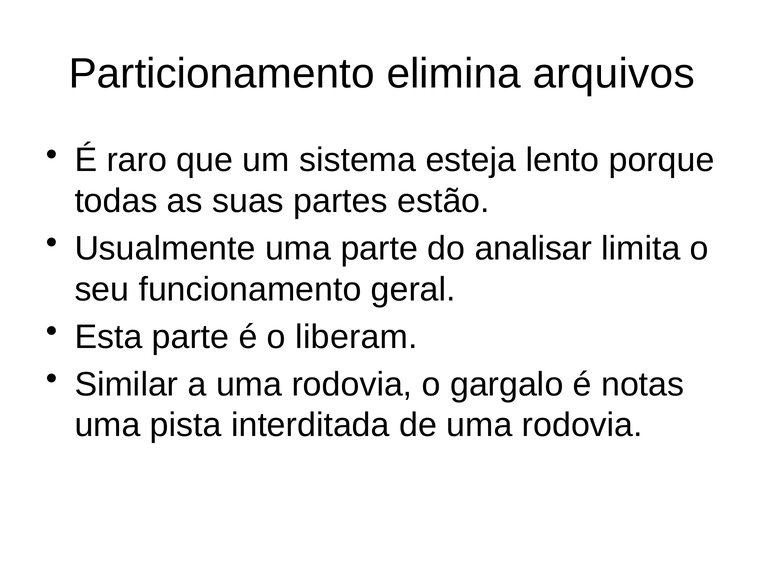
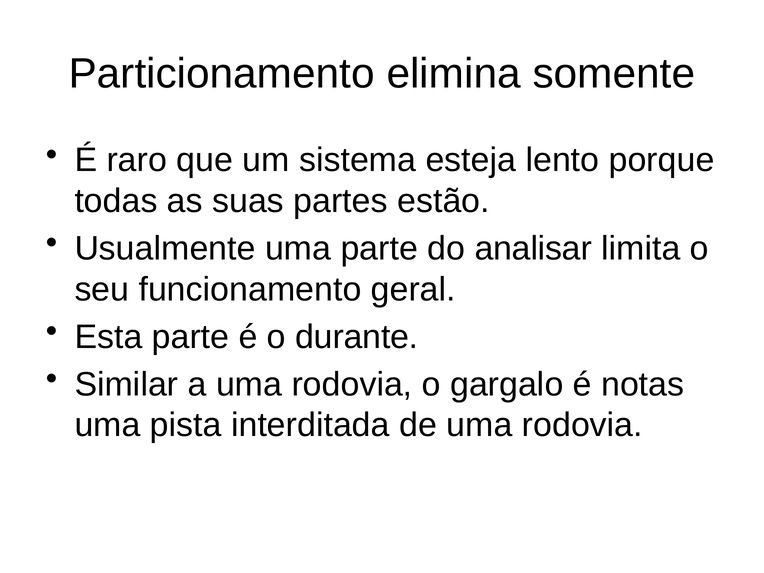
arquivos: arquivos -> somente
liberam: liberam -> durante
